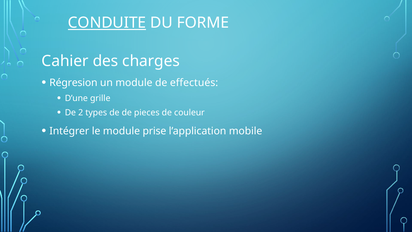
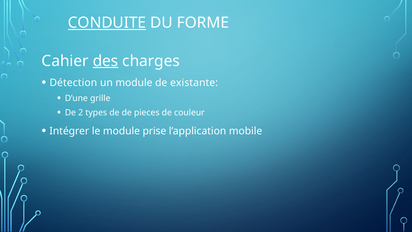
des underline: none -> present
Régresion: Régresion -> Détection
effectués: effectués -> existante
